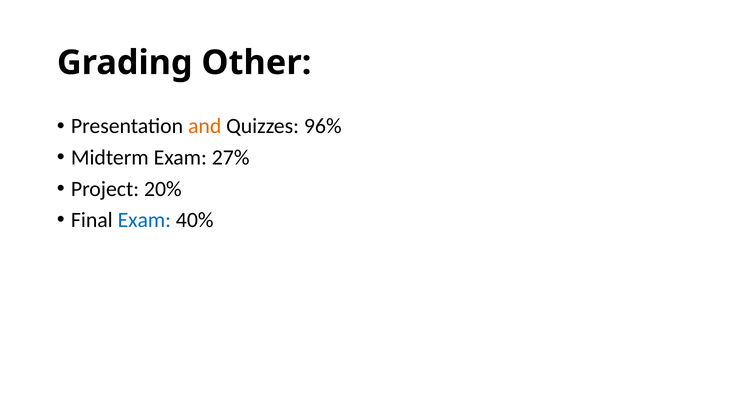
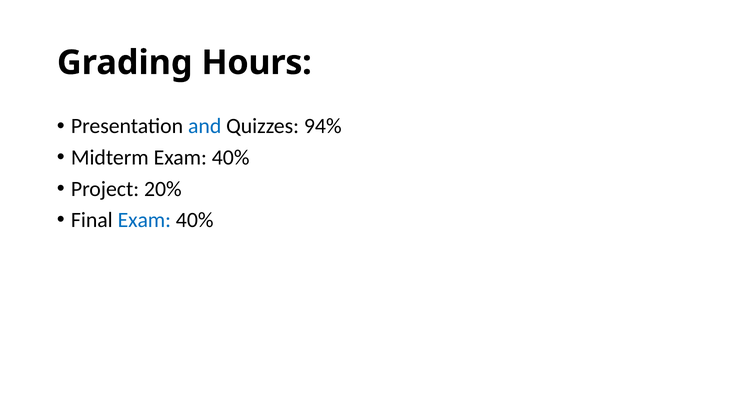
Other: Other -> Hours
and colour: orange -> blue
96%: 96% -> 94%
Midterm Exam 27%: 27% -> 40%
